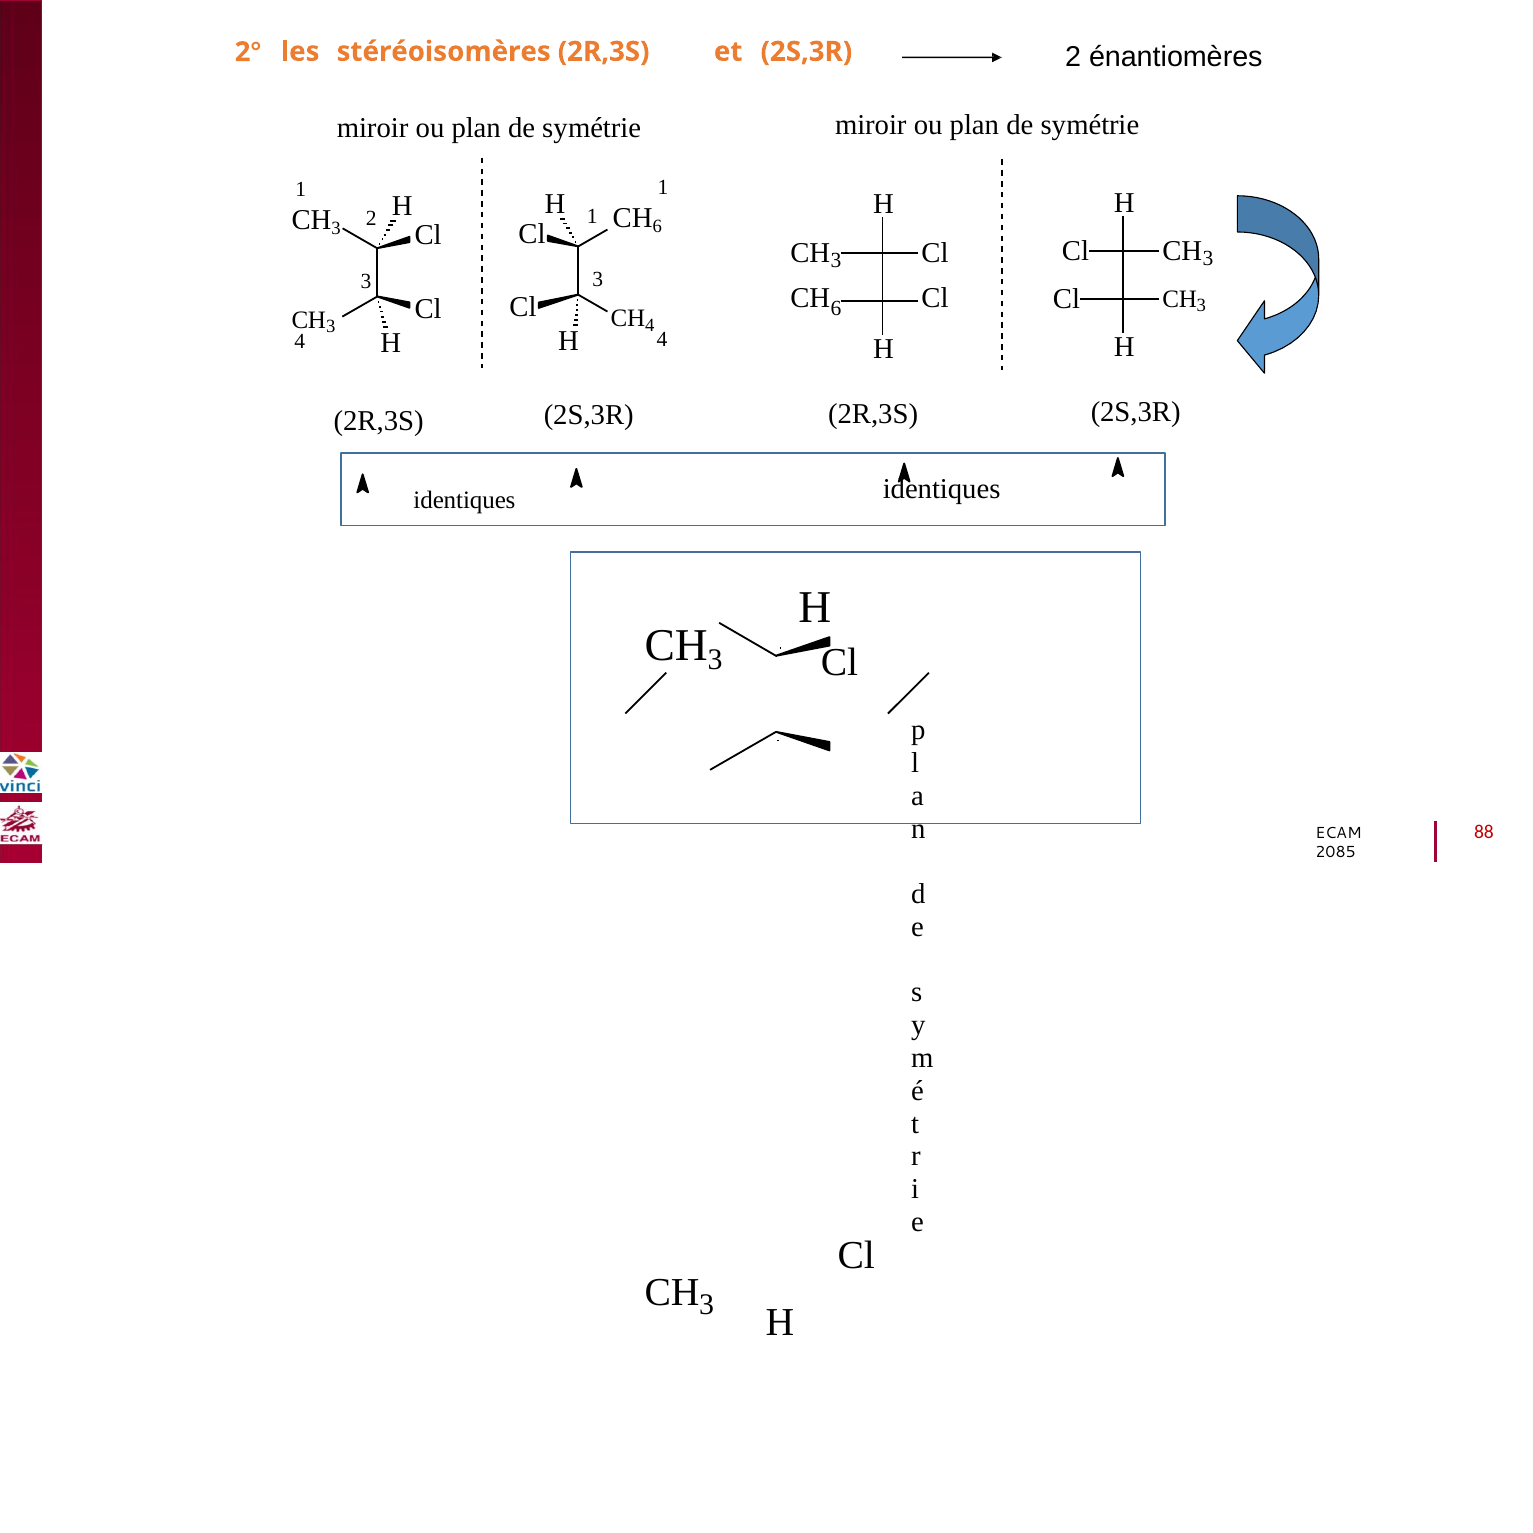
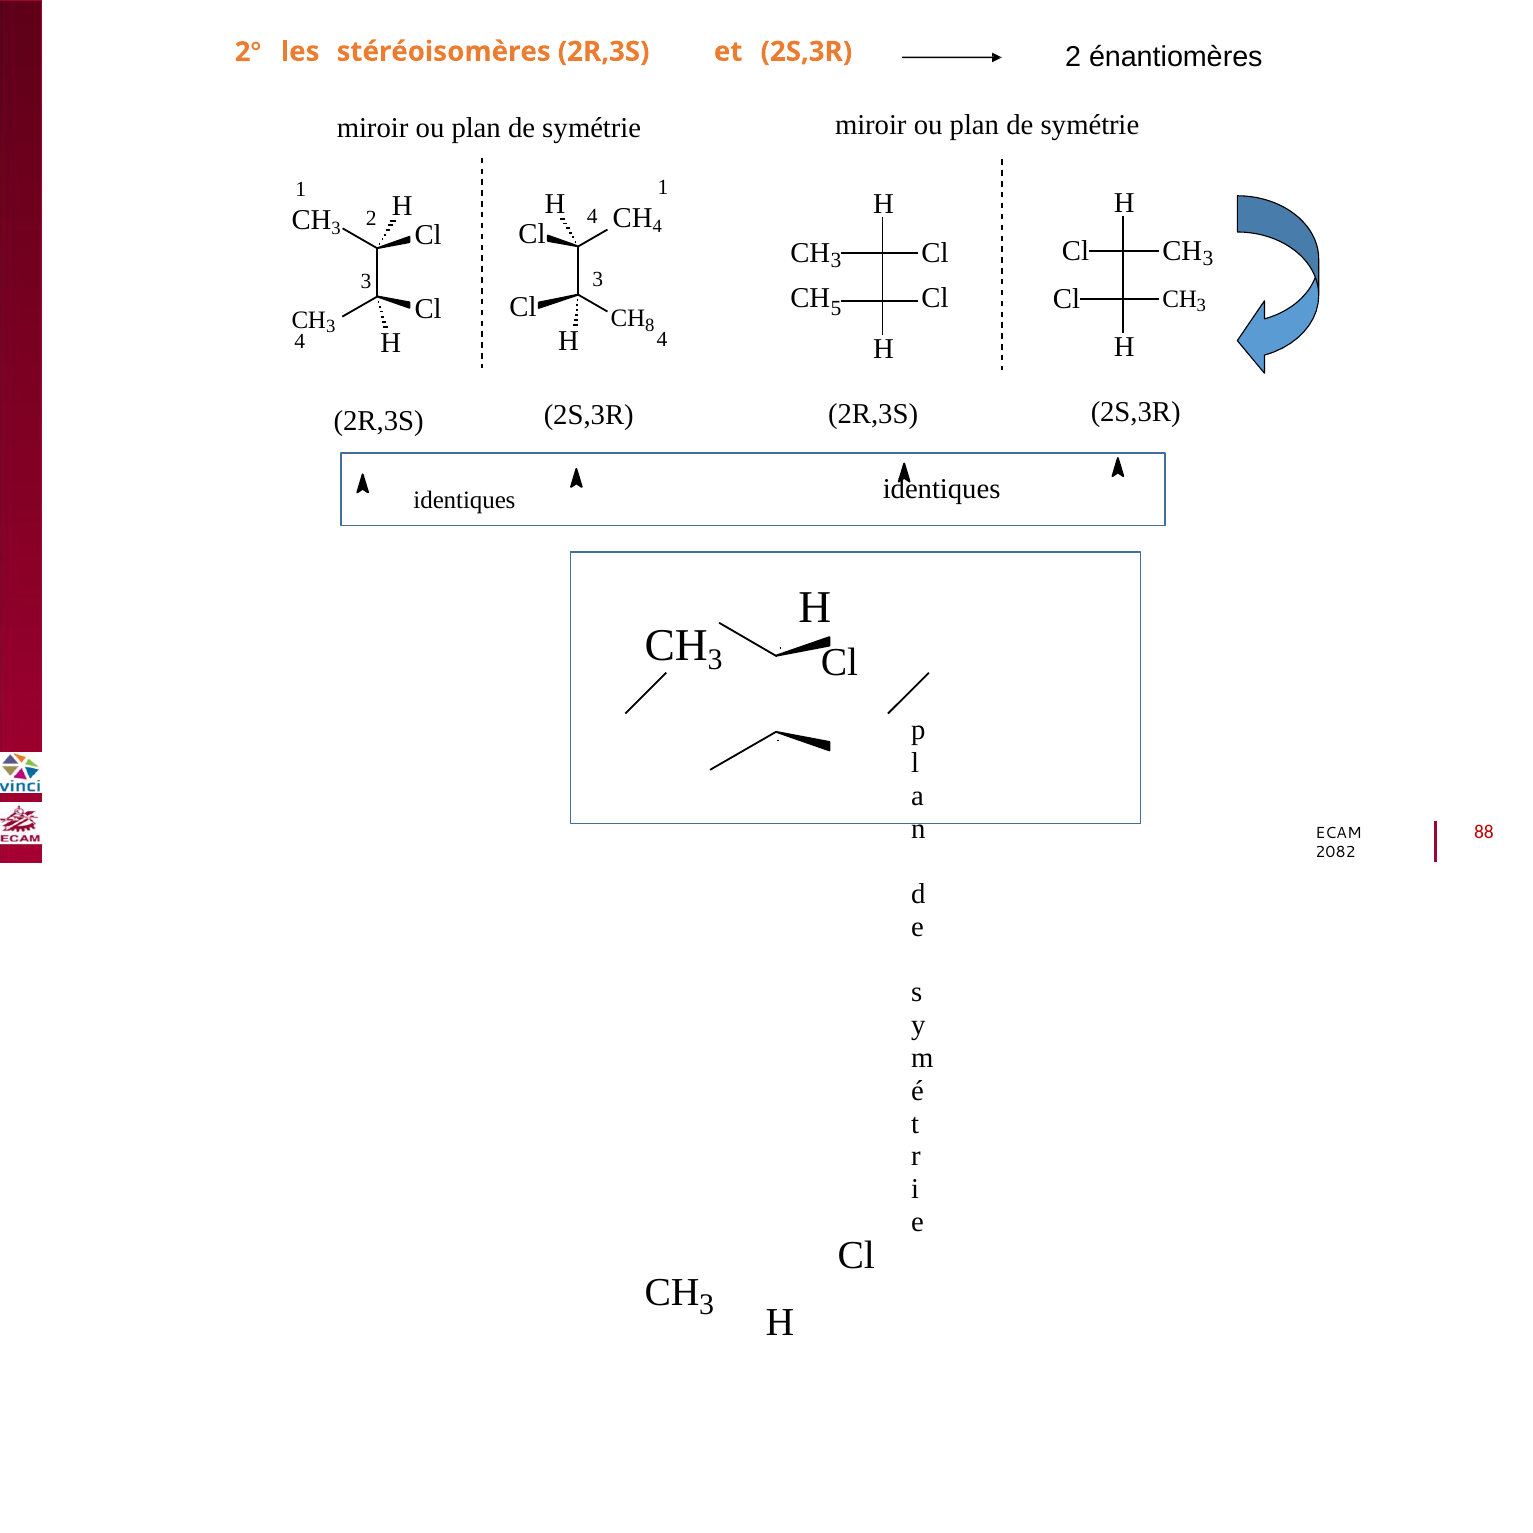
1 at (592, 216): 1 -> 4
CH 6: 6 -> 4
Cl 6: 6 -> 5
CH 4: 4 -> 8
2085: 2085 -> 2082
